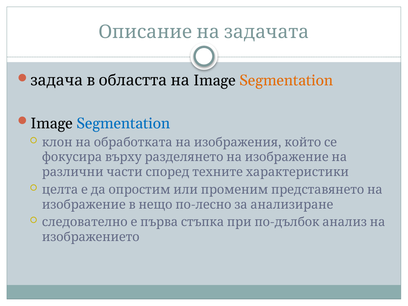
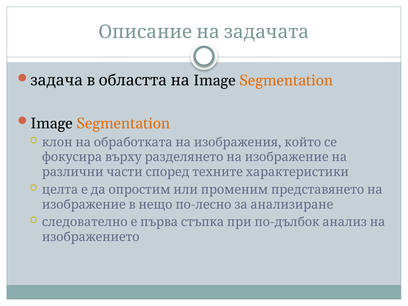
Segmentation at (123, 123) colour: blue -> orange
